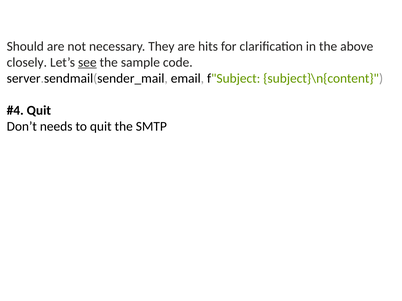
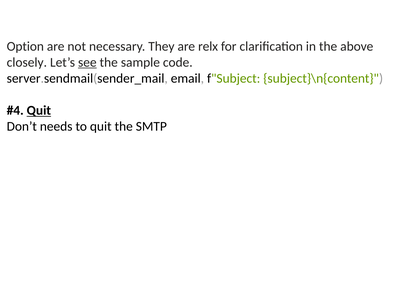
Should: Should -> Option
hits: hits -> relx
Quit at (39, 111) underline: none -> present
